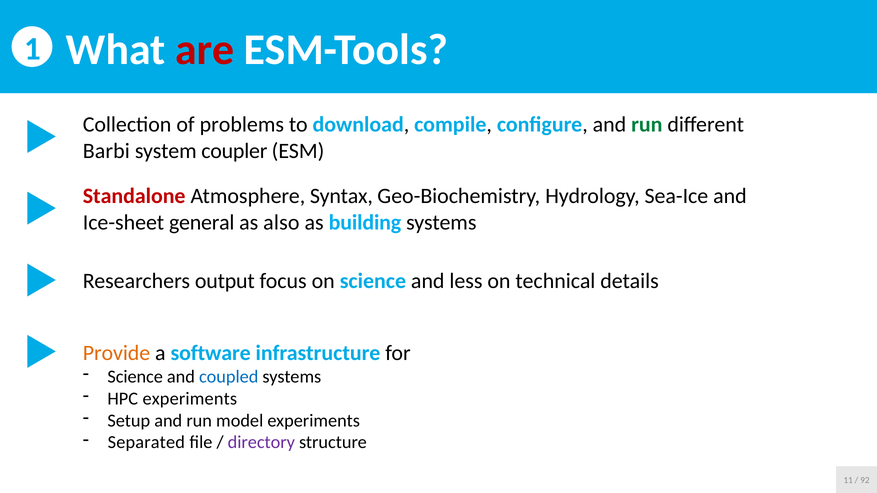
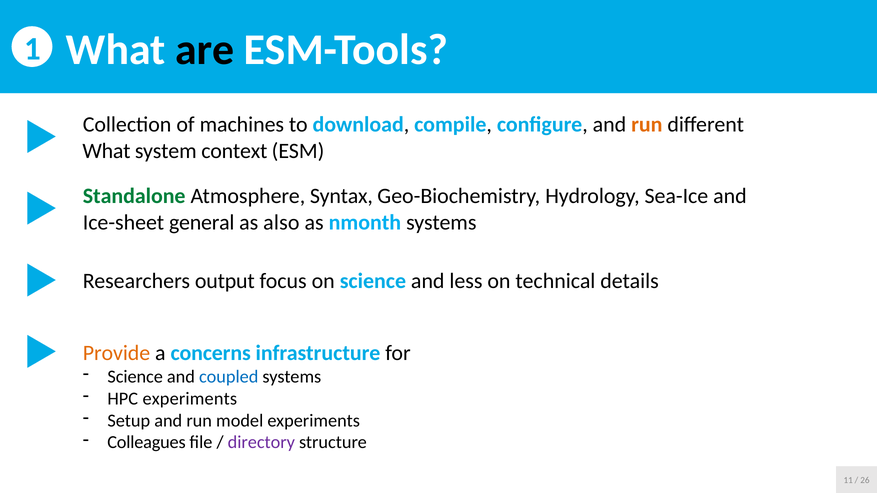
are colour: red -> black
problems: problems -> machines
run at (647, 125) colour: green -> orange
Barbi at (106, 151): Barbi -> What
coupler: coupler -> context
Standalone colour: red -> green
building: building -> nmonth
software: software -> concerns
Separated: Separated -> Colleagues
92: 92 -> 26
